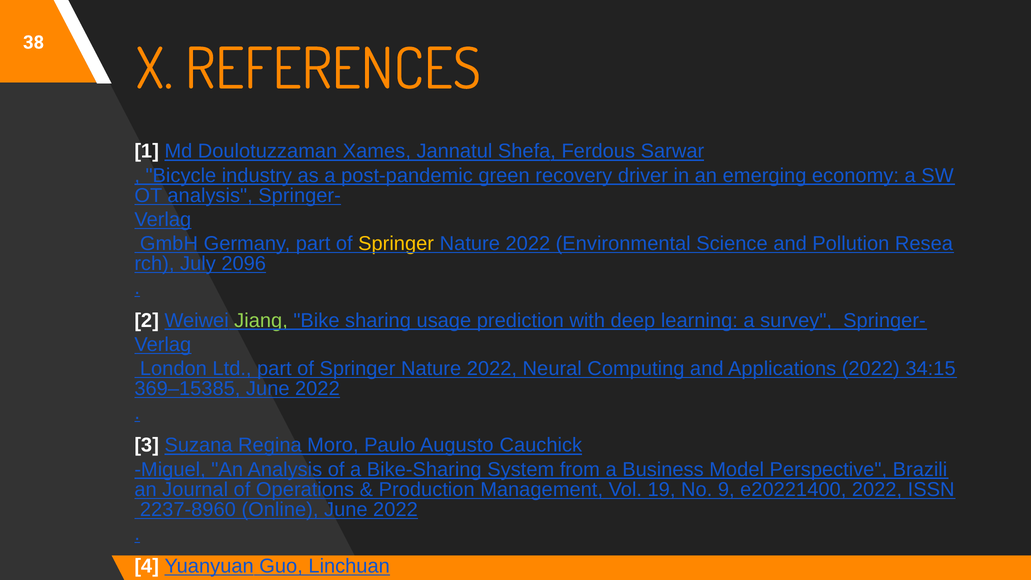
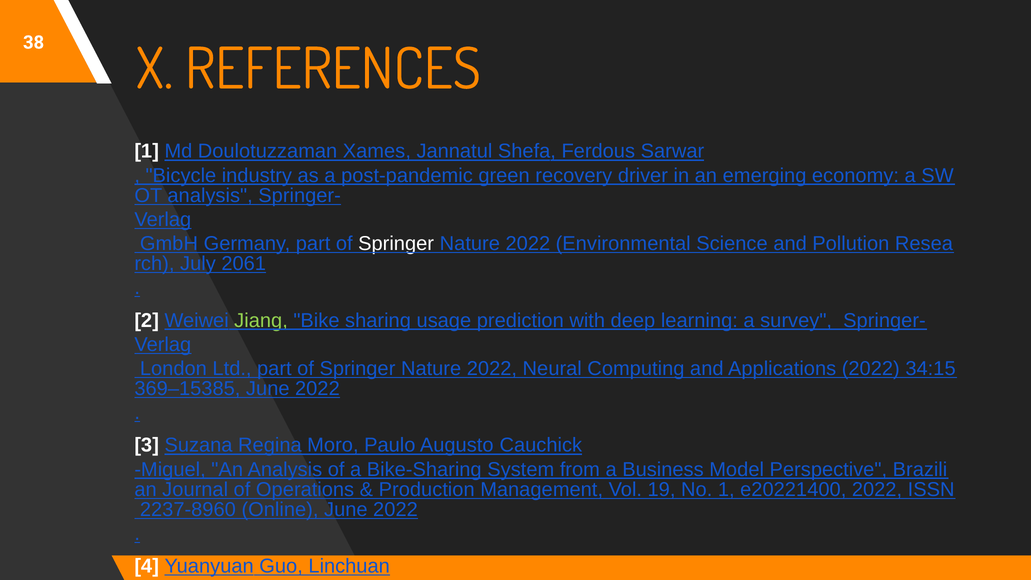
Springer at (396, 244) colour: yellow -> white
2096: 2096 -> 2061
No 9: 9 -> 1
